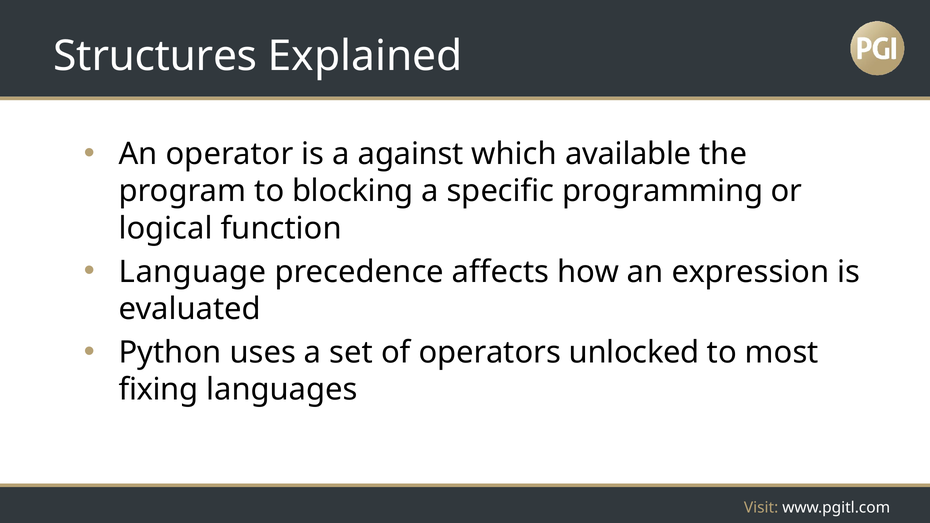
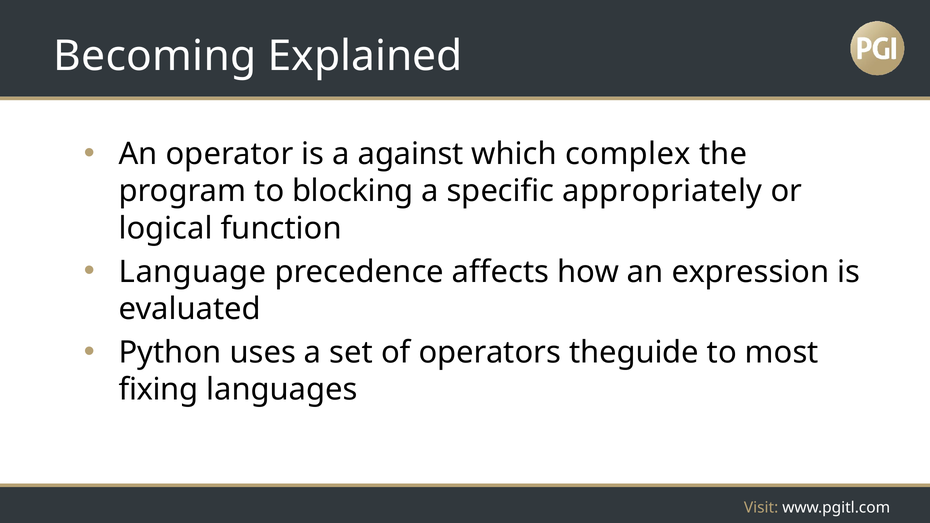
Structures: Structures -> Becoming
available: available -> complex
programming: programming -> appropriately
unlocked: unlocked -> theguide
